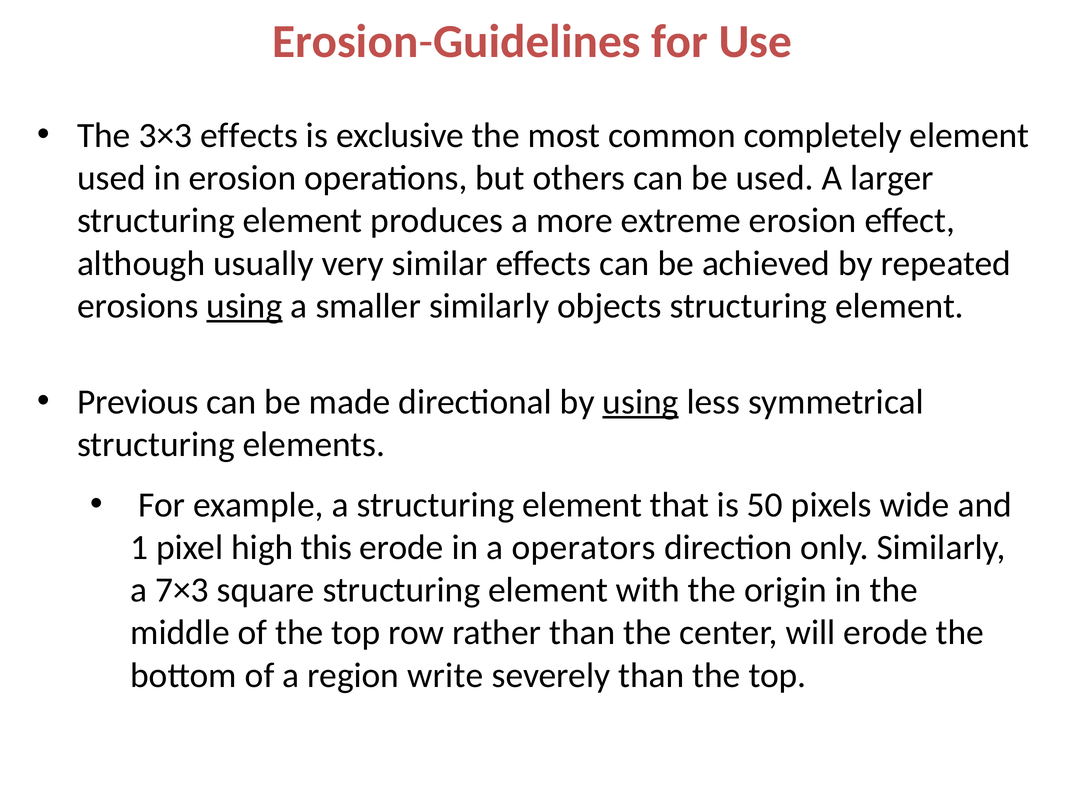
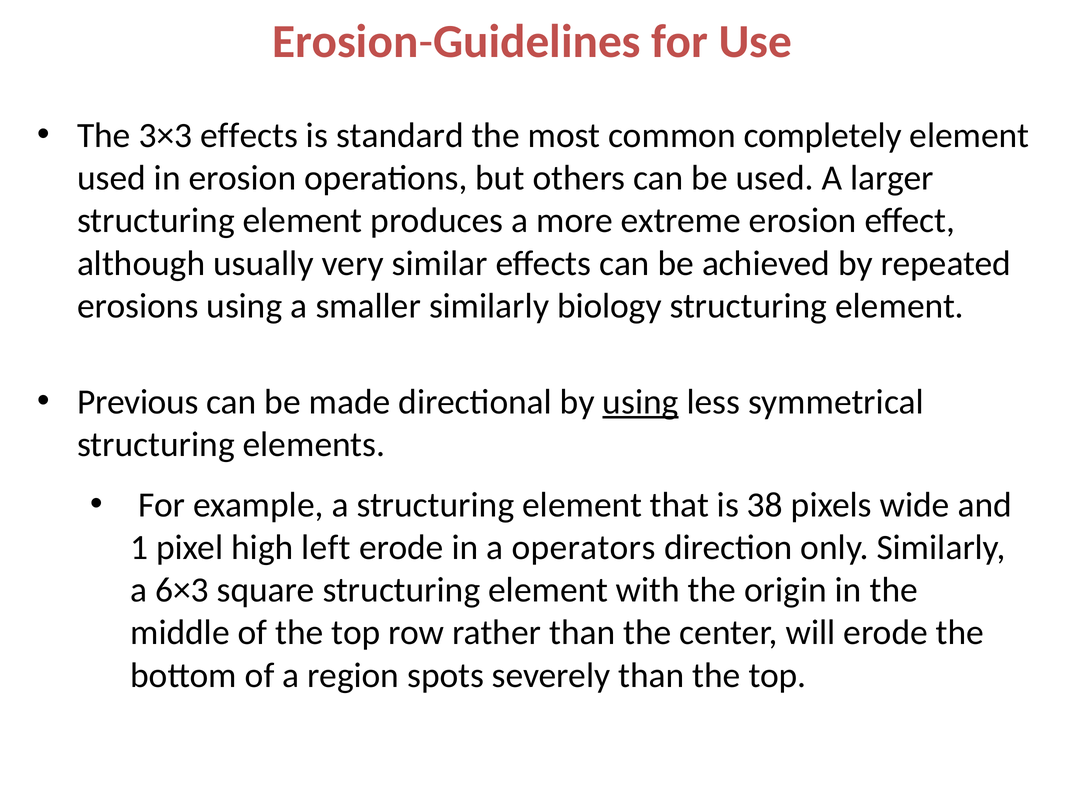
exclusive: exclusive -> standard
using at (244, 306) underline: present -> none
objects: objects -> biology
50: 50 -> 38
this: this -> left
7×3: 7×3 -> 6×3
write: write -> spots
